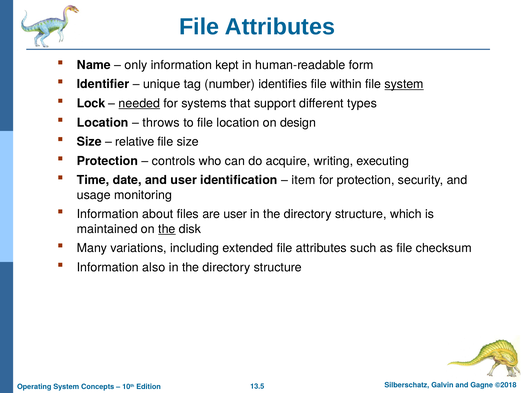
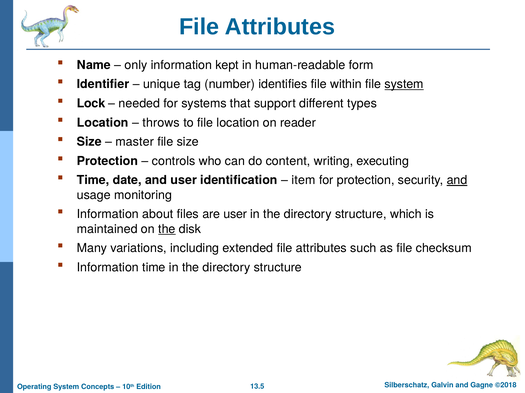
needed underline: present -> none
design: design -> reader
relative: relative -> master
acquire: acquire -> content
and at (457, 181) underline: none -> present
Information also: also -> time
